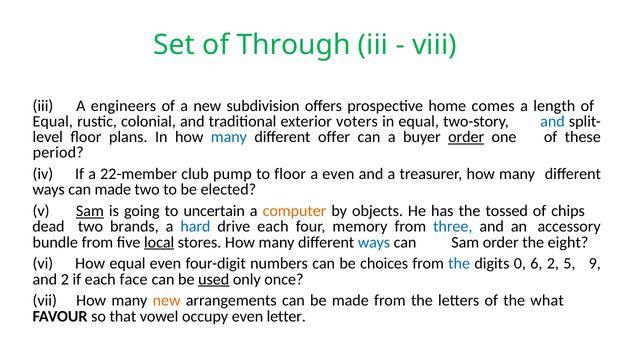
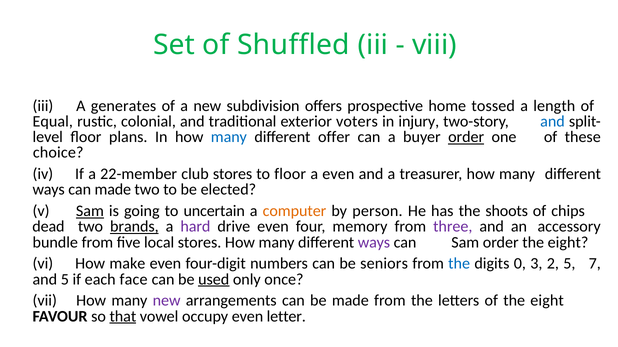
Through: Through -> Shuffled
engineers: engineers -> generates
comes: comes -> tossed
in equal: equal -> injury
period: period -> choice
club pump: pump -> stores
objects: objects -> person
tossed: tossed -> shoots
brands underline: none -> present
hard colour: blue -> purple
drive each: each -> even
three colour: blue -> purple
local underline: present -> none
ways at (374, 243) colour: blue -> purple
How equal: equal -> make
choices: choices -> seniors
6: 6 -> 3
9: 9 -> 7
and 2: 2 -> 5
new at (167, 301) colour: orange -> purple
of the what: what -> eight
that underline: none -> present
